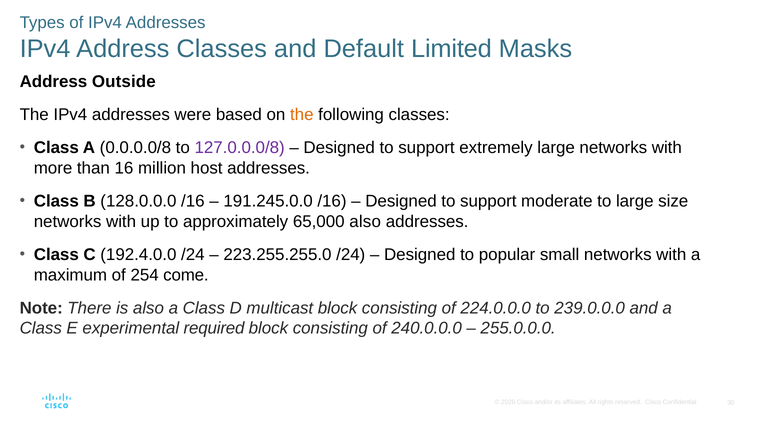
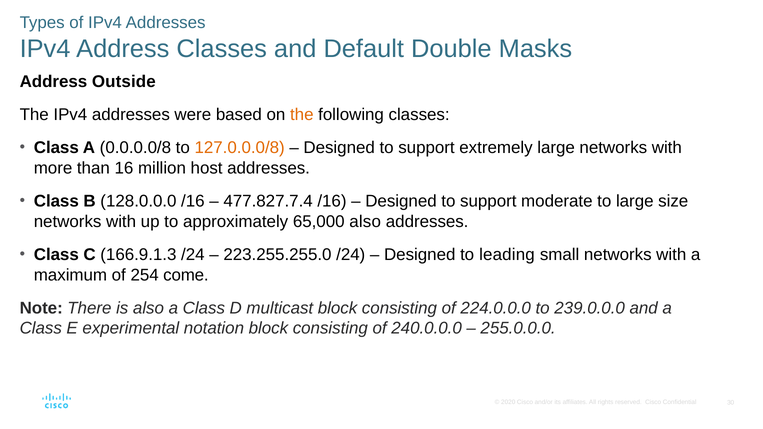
Limited: Limited -> Double
127.0.0.0/8 colour: purple -> orange
191.245.0.0: 191.245.0.0 -> 477.827.7.4
192.4.0.0: 192.4.0.0 -> 166.9.1.3
popular: popular -> leading
required: required -> notation
